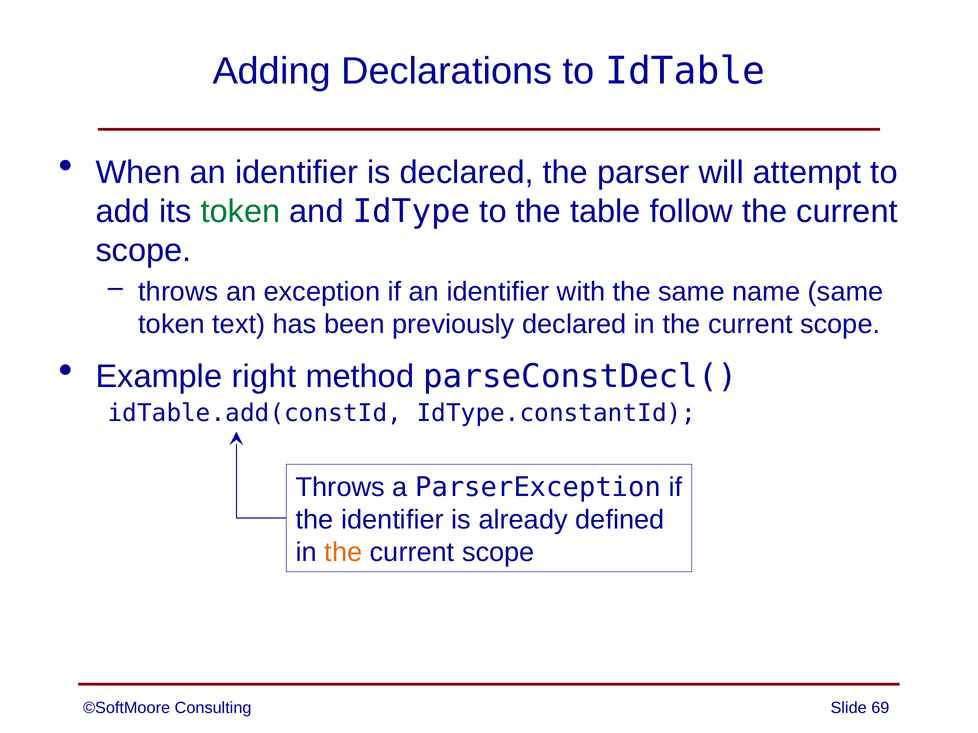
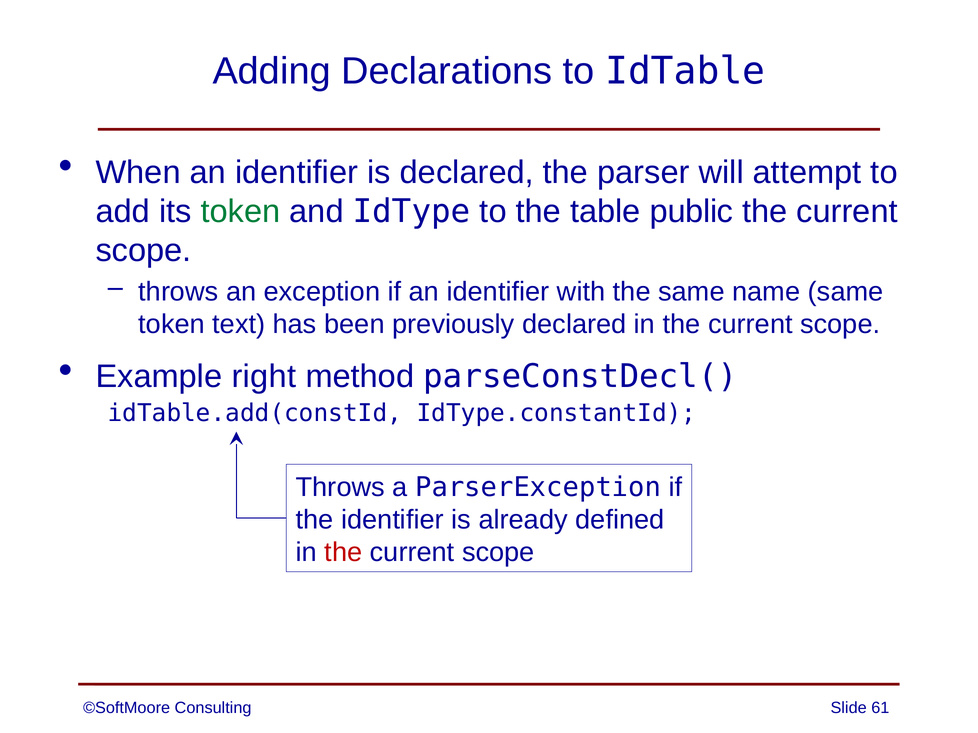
follow: follow -> public
the at (343, 553) colour: orange -> red
69: 69 -> 61
